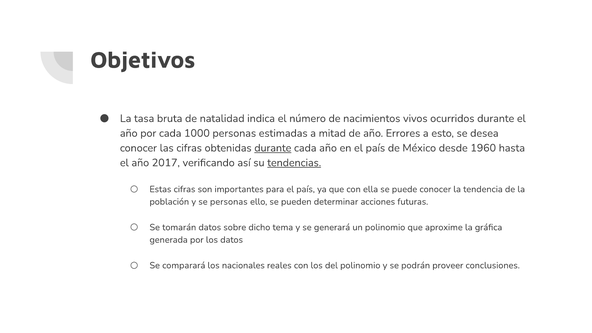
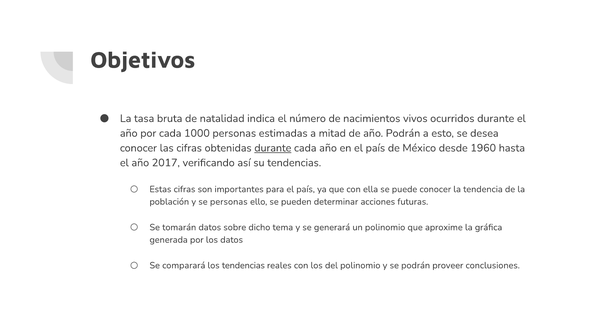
año Errores: Errores -> Podrán
tendencias at (294, 163) underline: present -> none
los nacionales: nacionales -> tendencias
